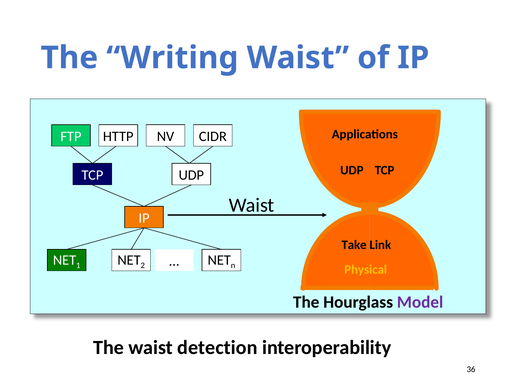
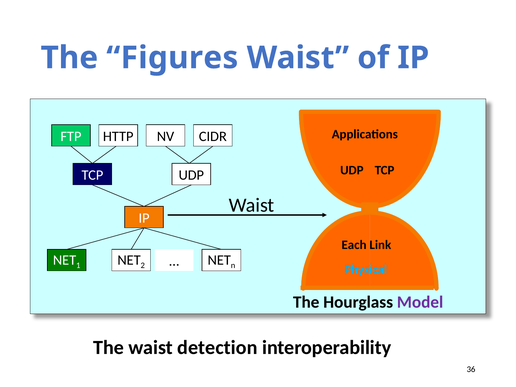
Writing: Writing -> Figures
Take: Take -> Each
Physical colour: yellow -> light blue
